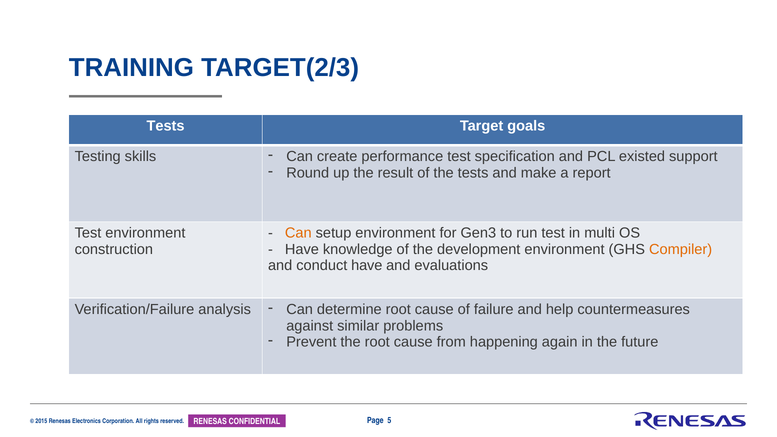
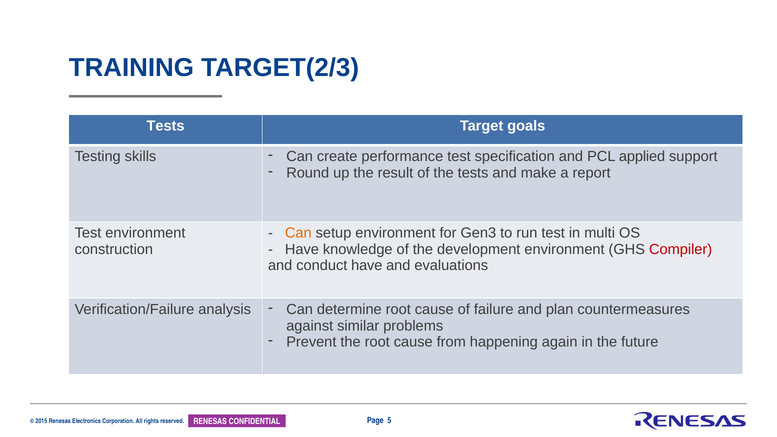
existed: existed -> applied
Compiler colour: orange -> red
help: help -> plan
